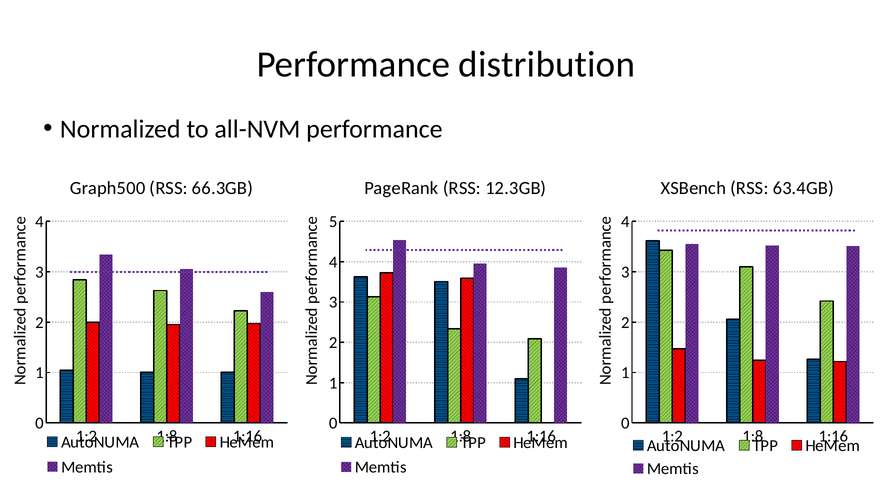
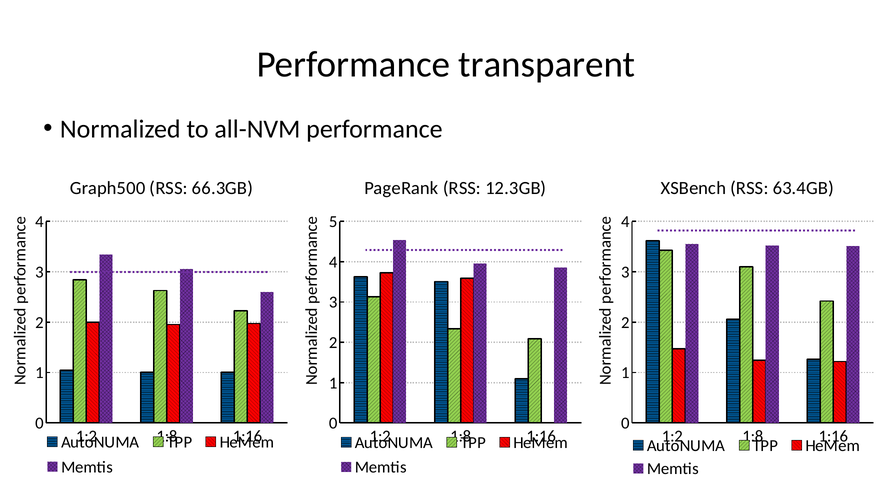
distribution: distribution -> transparent
